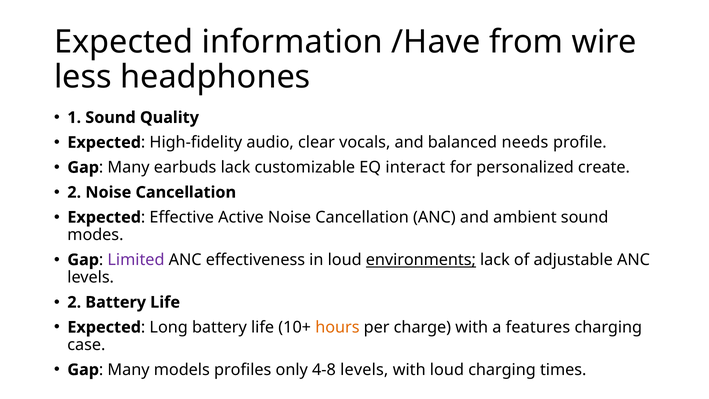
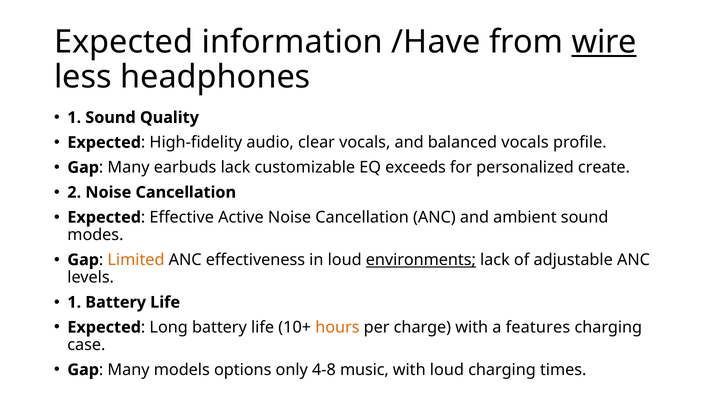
wire underline: none -> present
balanced needs: needs -> vocals
interact: interact -> exceeds
Limited colour: purple -> orange
2 at (74, 302): 2 -> 1
profiles: profiles -> options
4-8 levels: levels -> music
